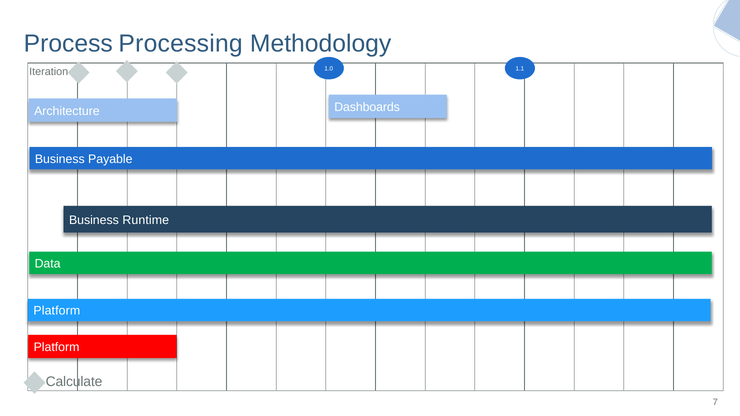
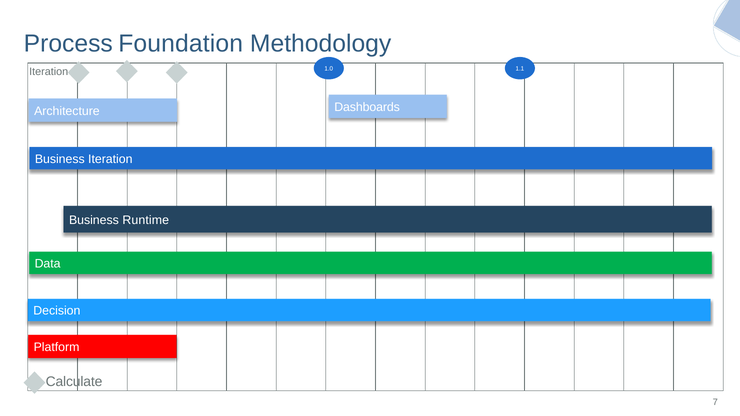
Processing: Processing -> Foundation
Business Payable: Payable -> Iteration
Platform at (57, 311): Platform -> Decision
